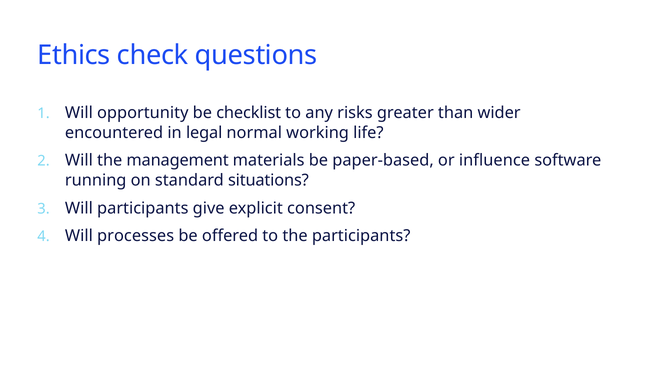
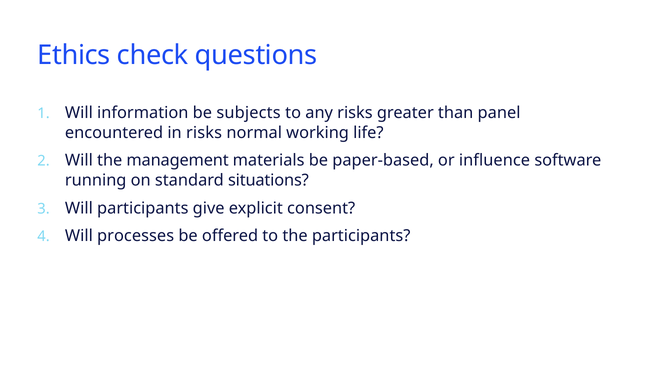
opportunity: opportunity -> information
checklist: checklist -> subjects
wider: wider -> panel
in legal: legal -> risks
